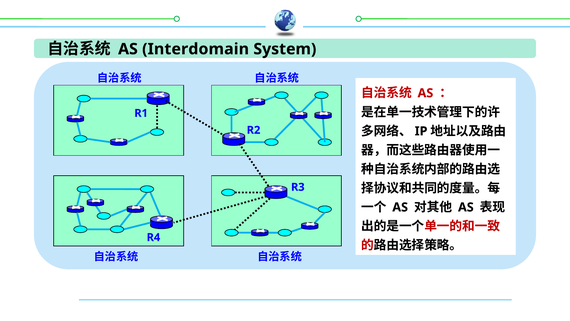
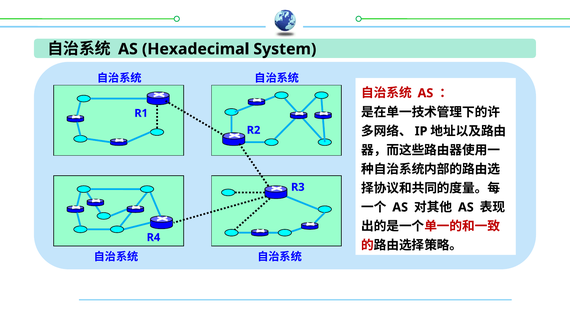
Interdomain: Interdomain -> Hexadecimal
